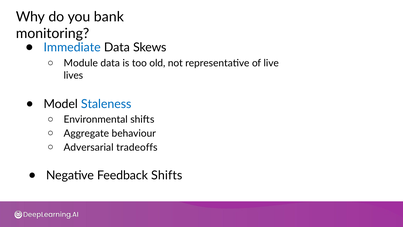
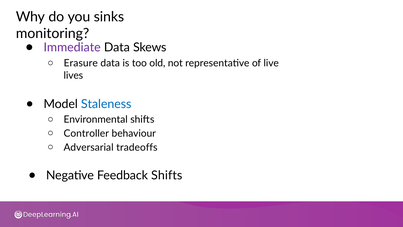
bank: bank -> sinks
Immediate colour: blue -> purple
Module: Module -> Erasure
Aggregate: Aggregate -> Controller
